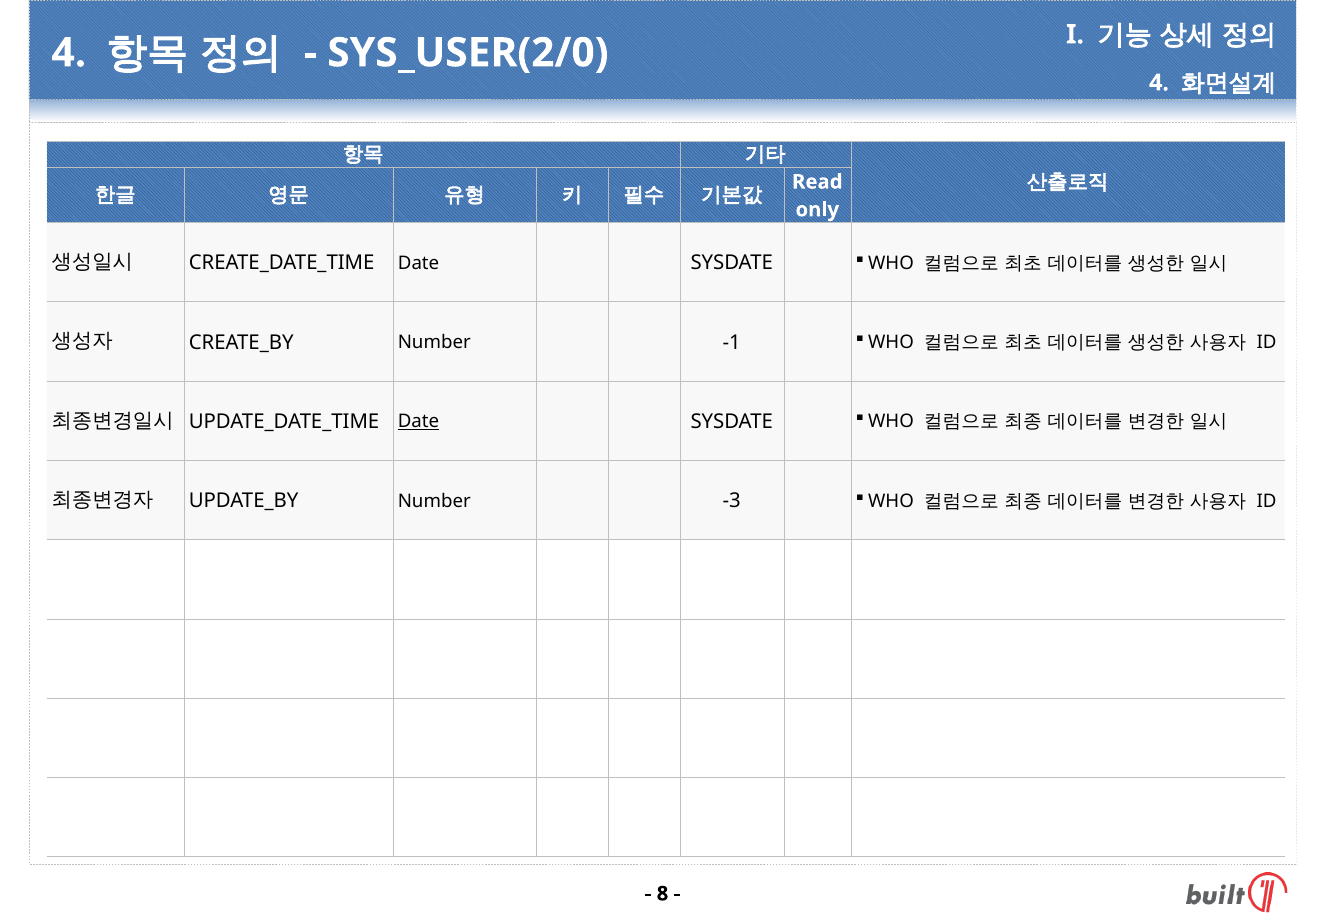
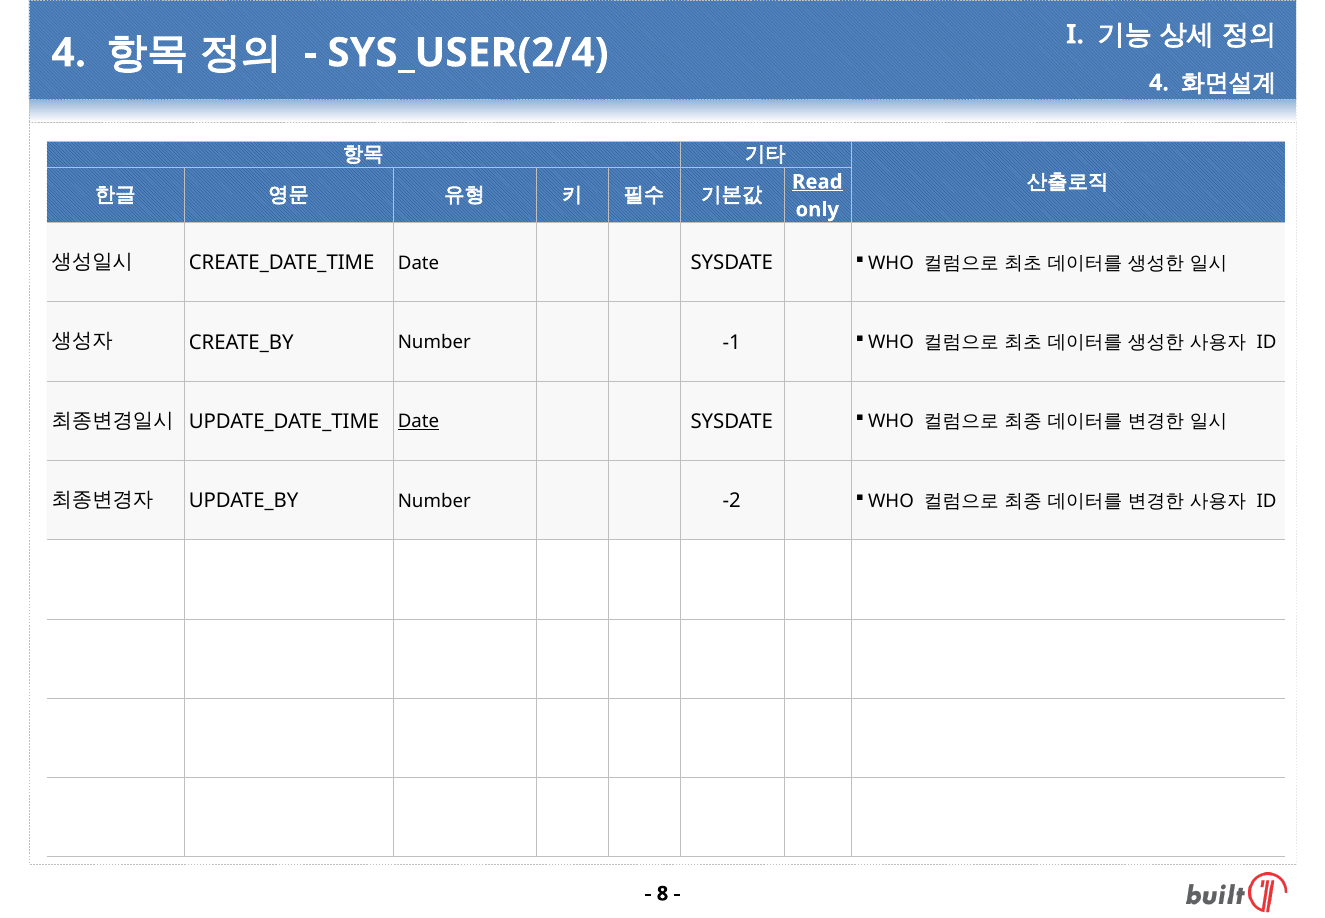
SYS_USER(2/0: SYS_USER(2/0 -> SYS_USER(2/4
Read underline: none -> present
-3: -3 -> -2
